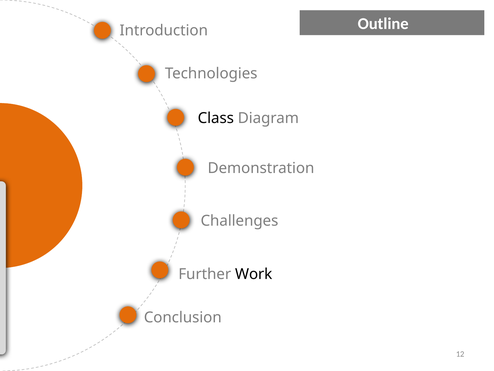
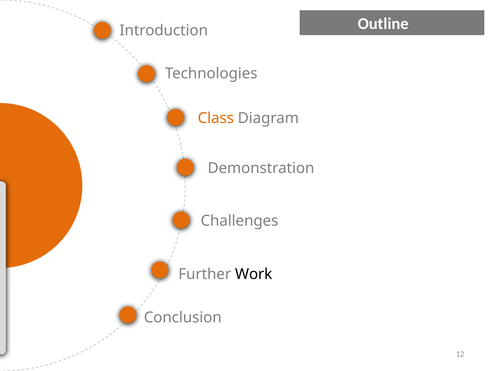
Class colour: black -> orange
